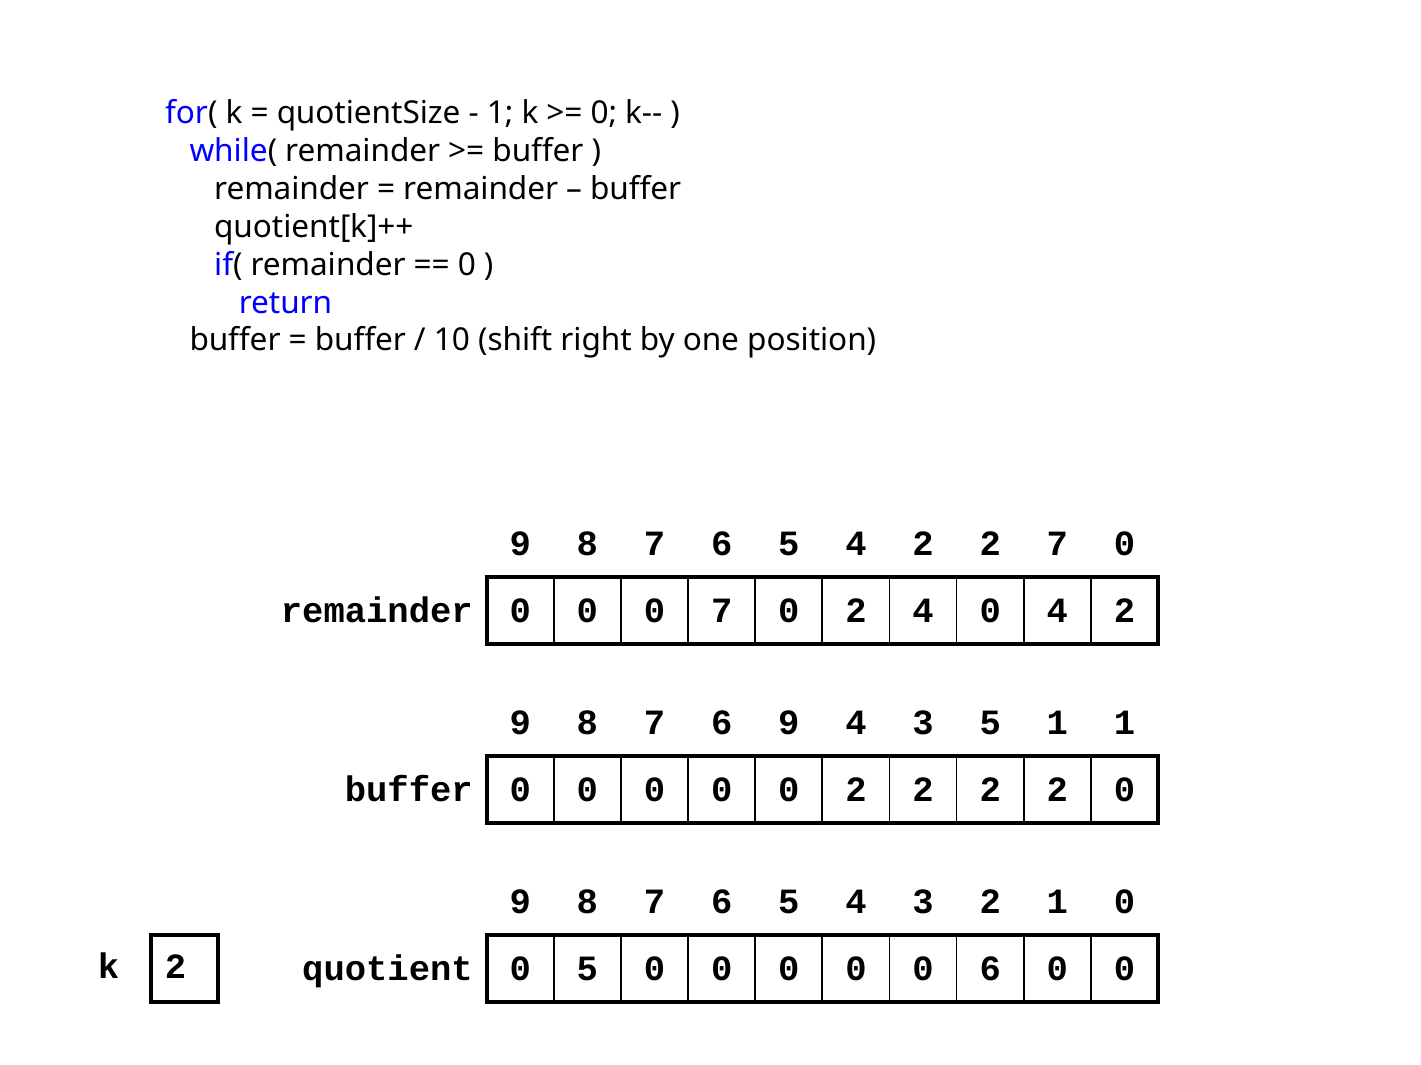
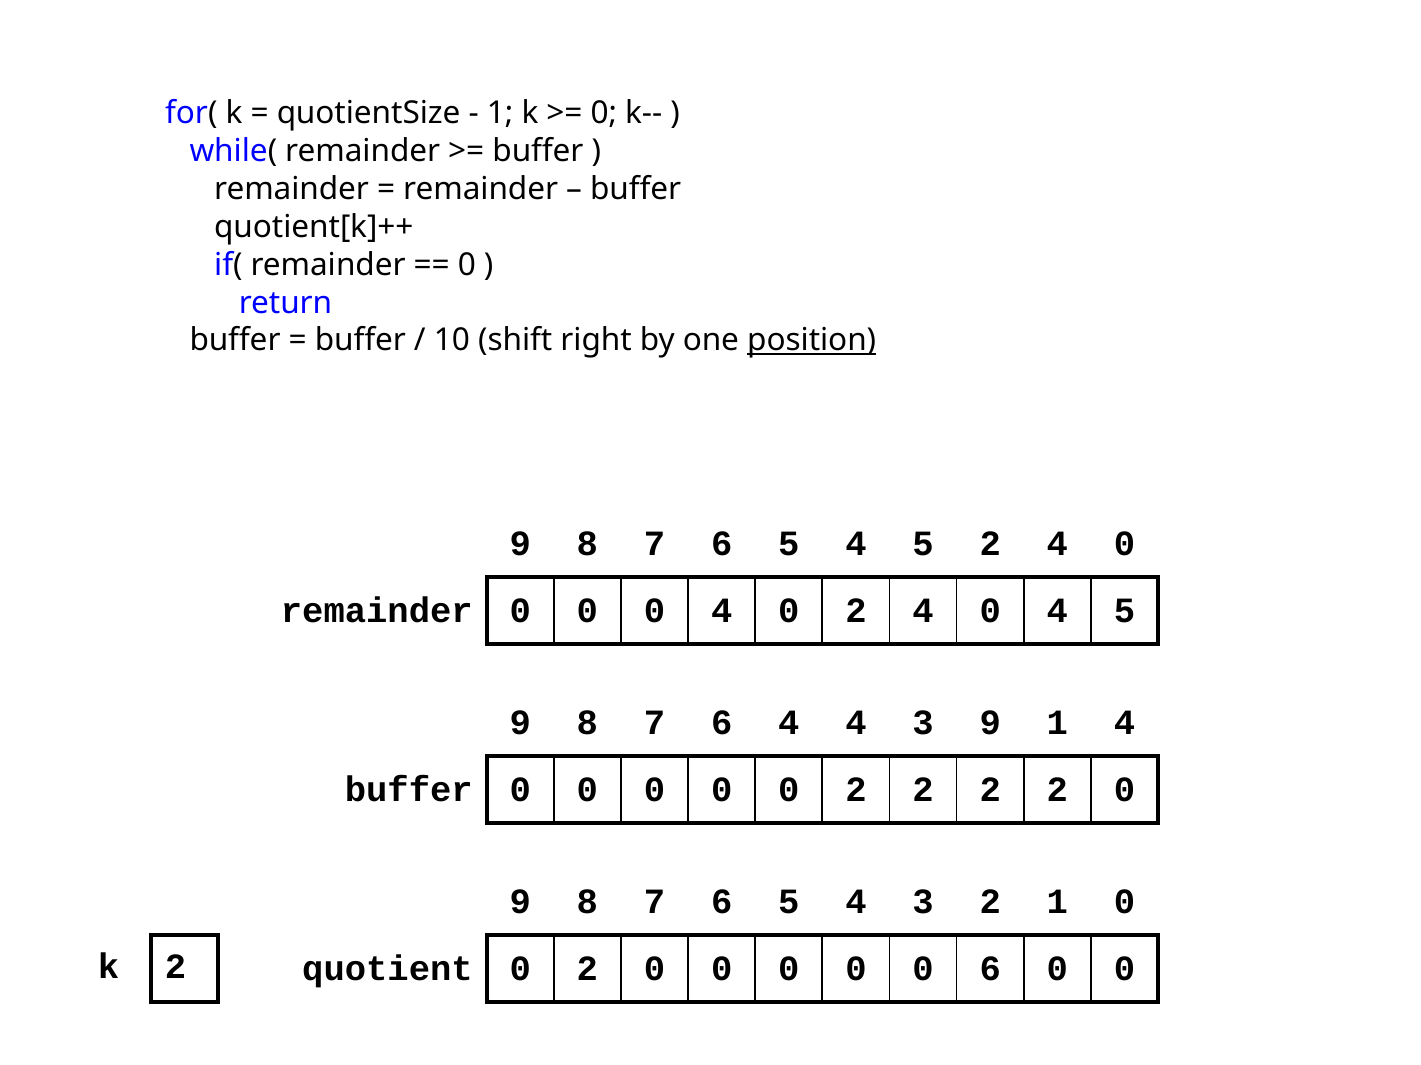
position underline: none -> present
5 4 2: 2 -> 5
7 at (1057, 544): 7 -> 4
0 0 7: 7 -> 4
0 4 2: 2 -> 5
6 9: 9 -> 4
3 5: 5 -> 9
1 1: 1 -> 4
quotient 0 5: 5 -> 2
